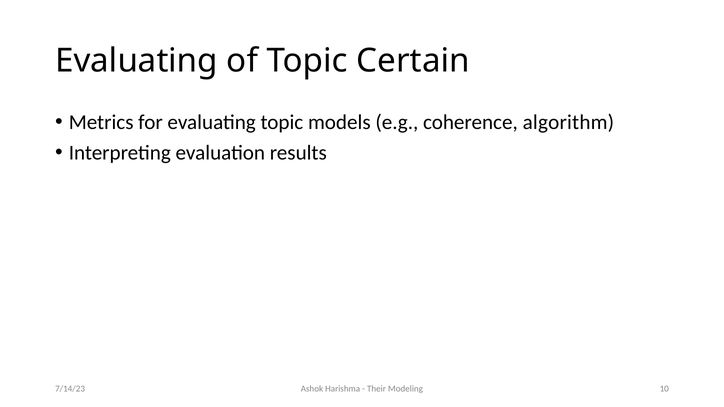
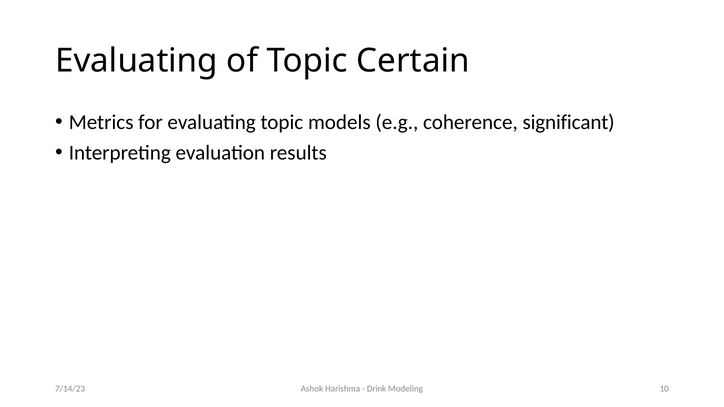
algorithm: algorithm -> significant
Their: Their -> Drink
